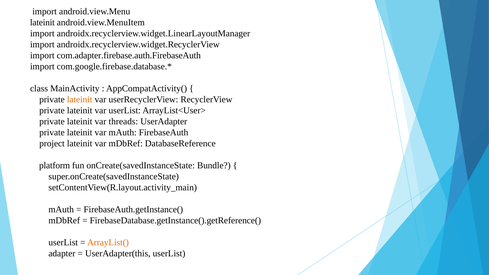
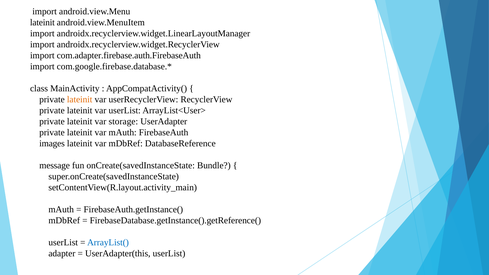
threads: threads -> storage
project: project -> images
platform: platform -> message
ArrayList( colour: orange -> blue
